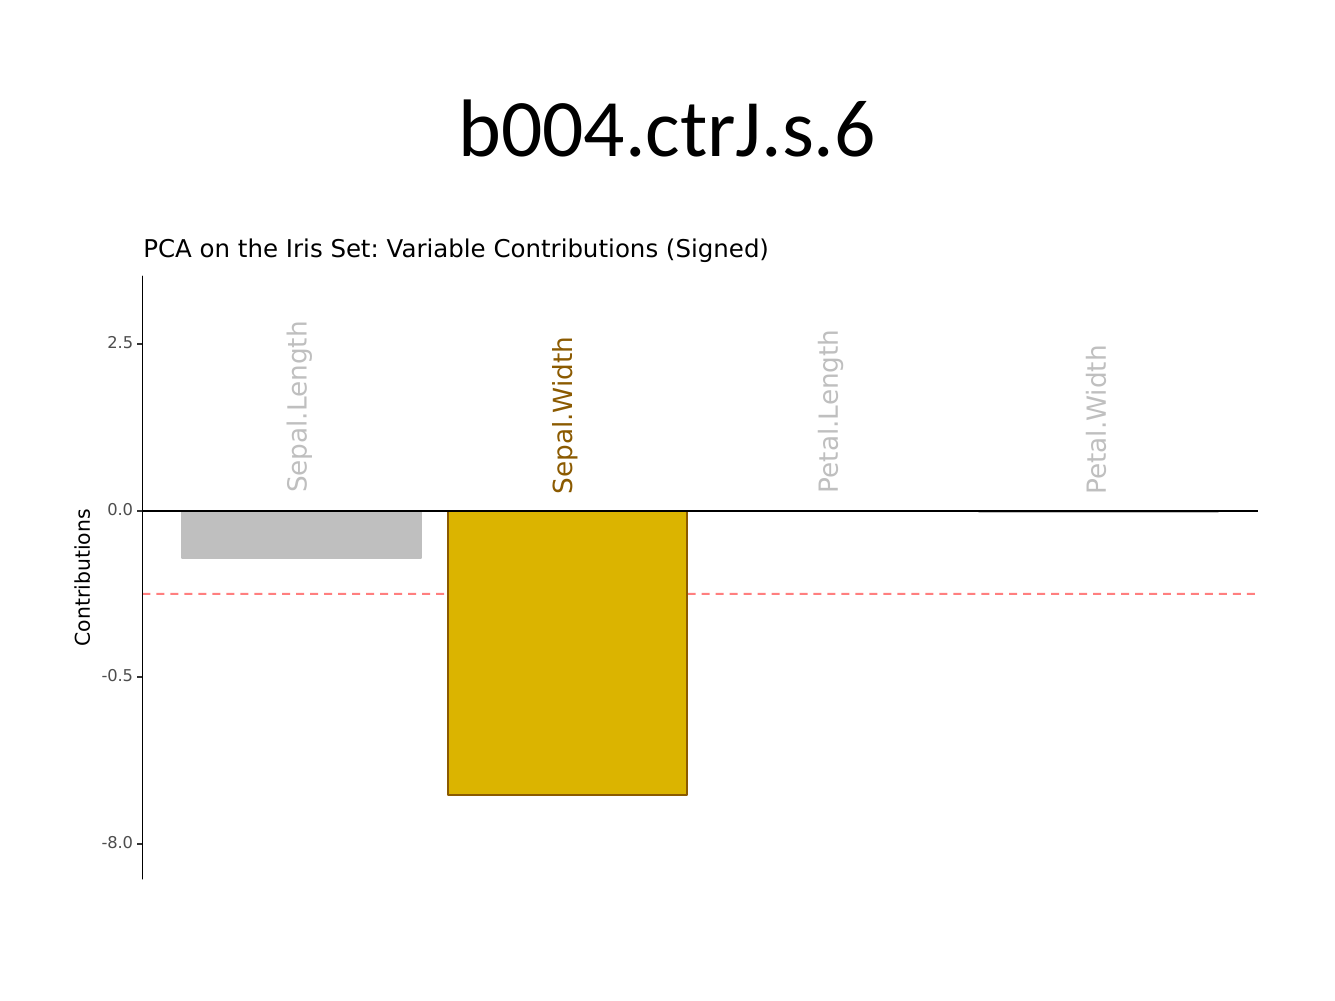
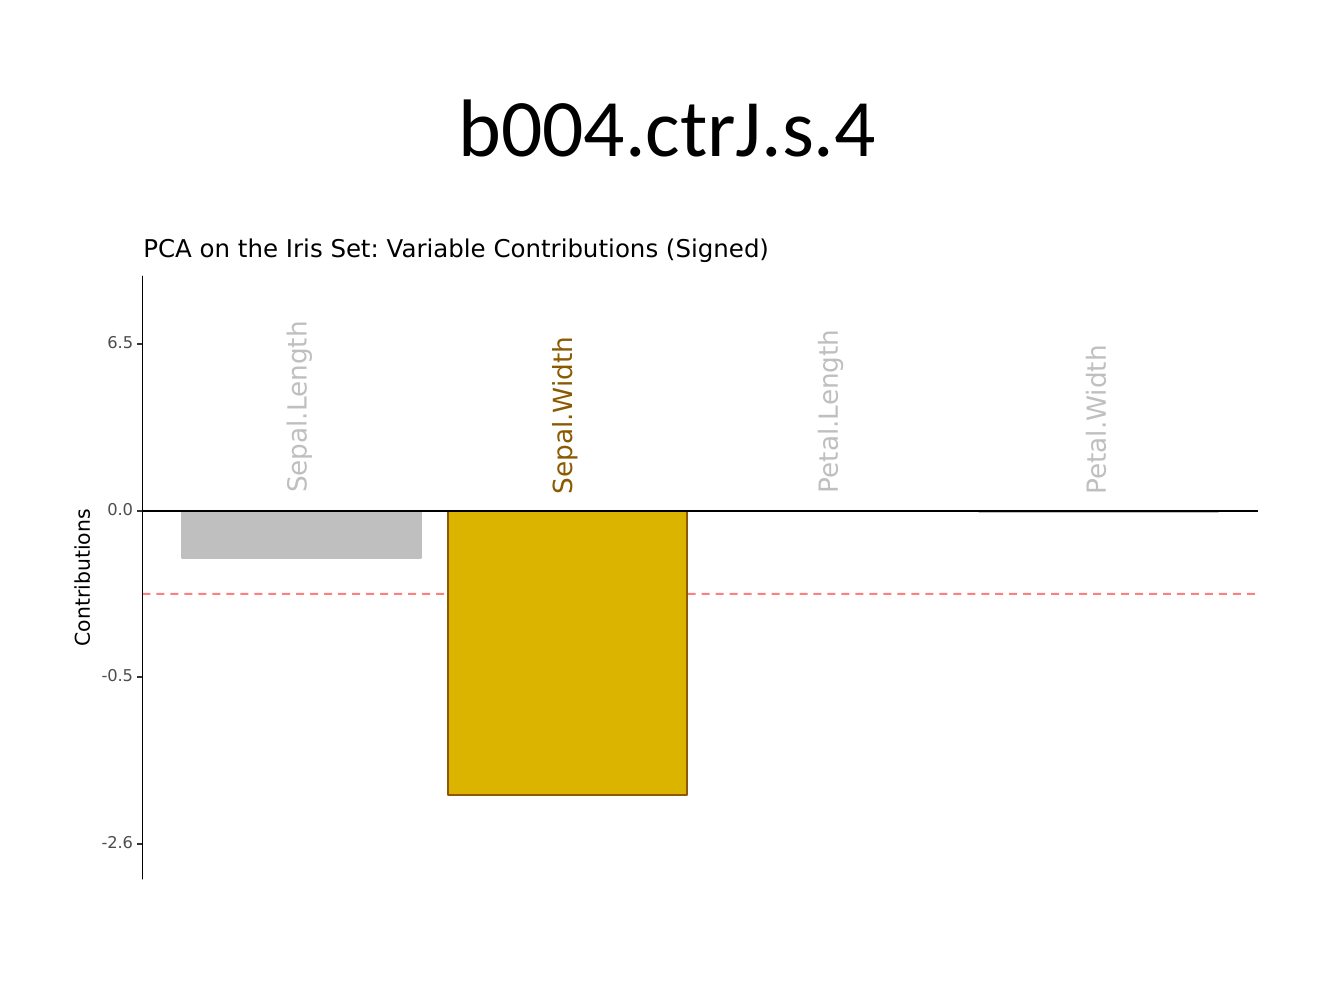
b004.ctrJ.s.6: b004.ctrJ.s.6 -> b004.ctrJ.s.4
2.5: 2.5 -> 6.5
-8.0: -8.0 -> -2.6
